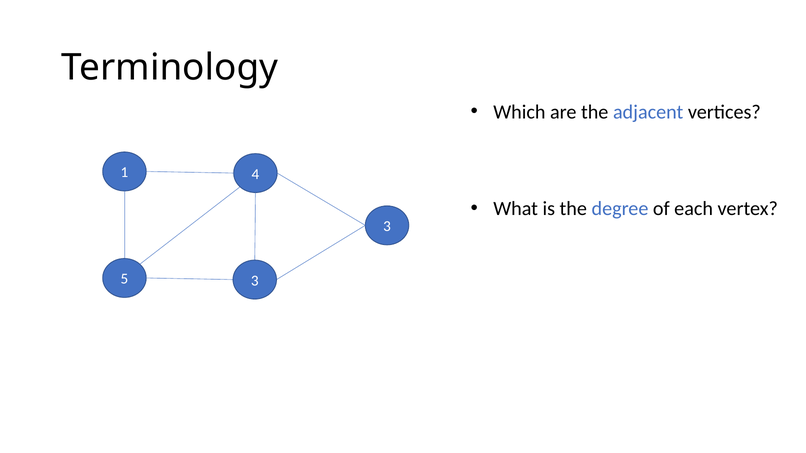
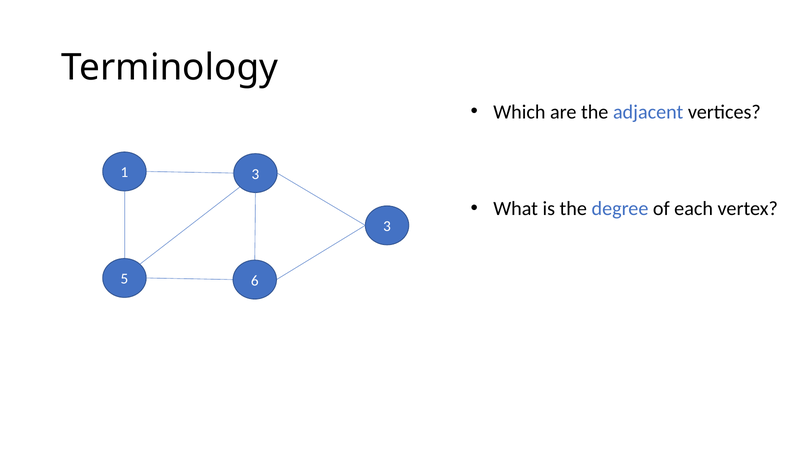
1 4: 4 -> 3
5 3: 3 -> 6
